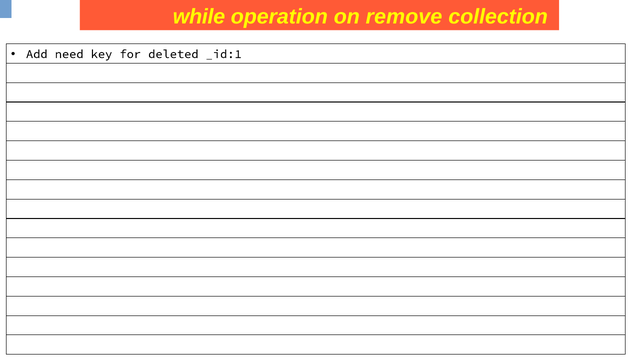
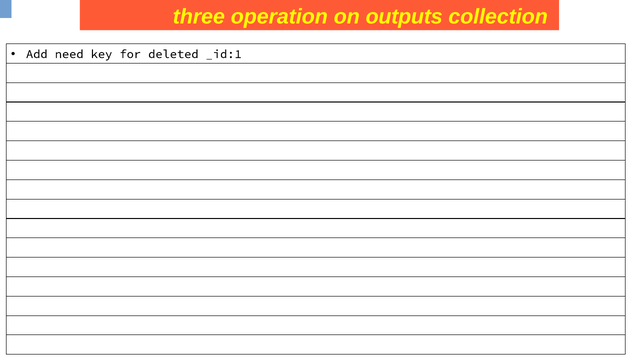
while: while -> three
remove: remove -> outputs
